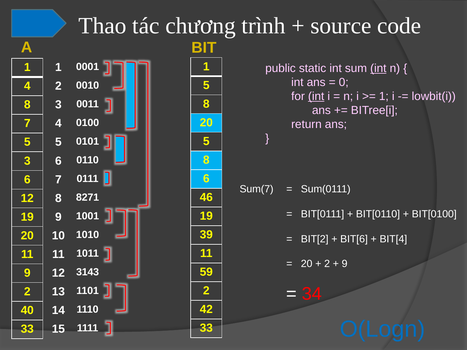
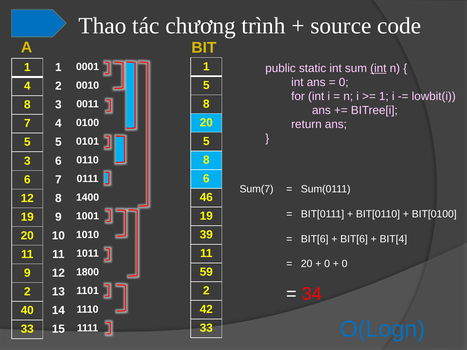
int at (316, 96) underline: present -> none
8271: 8271 -> 1400
BIT[2 at (315, 239): BIT[2 -> BIT[6
2 at (327, 264): 2 -> 0
9 at (345, 264): 9 -> 0
3143: 3143 -> 1800
